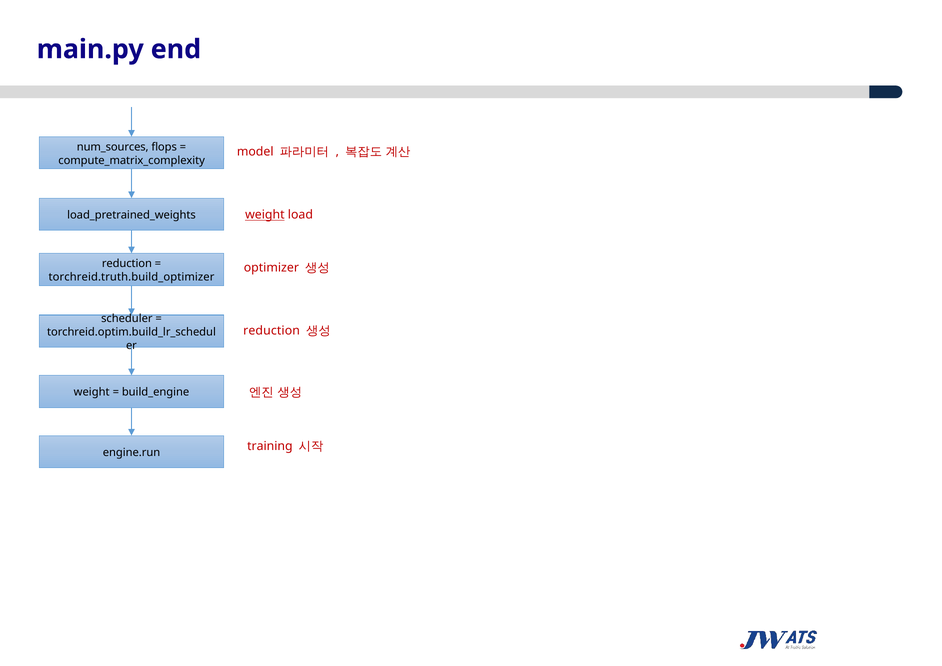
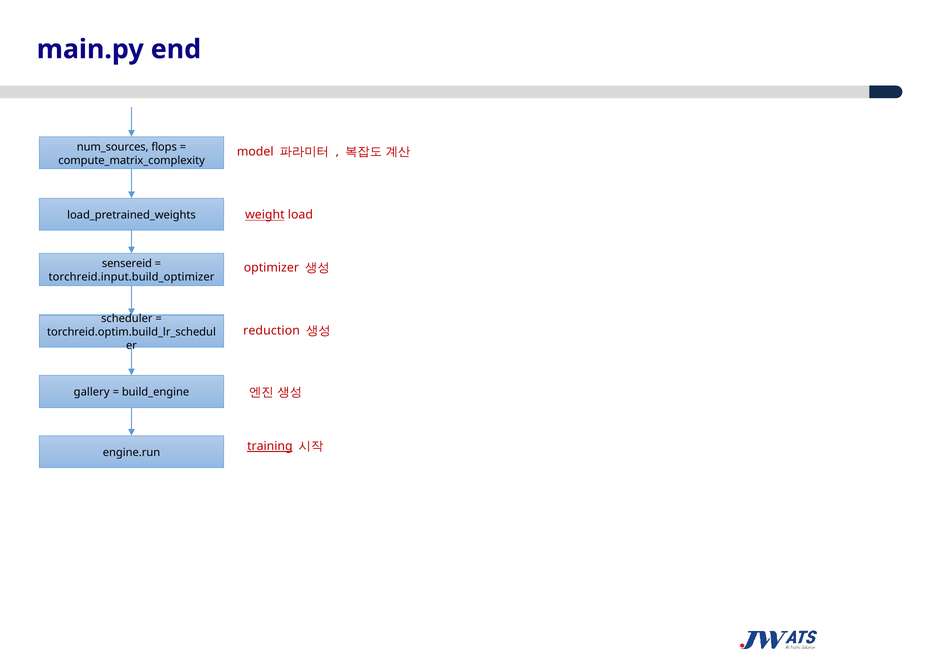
reduction at (127, 264): reduction -> sensereid
torchreid.truth.build_optimizer: torchreid.truth.build_optimizer -> torchreid.input.build_optimizer
weight at (92, 392): weight -> gallery
training underline: none -> present
